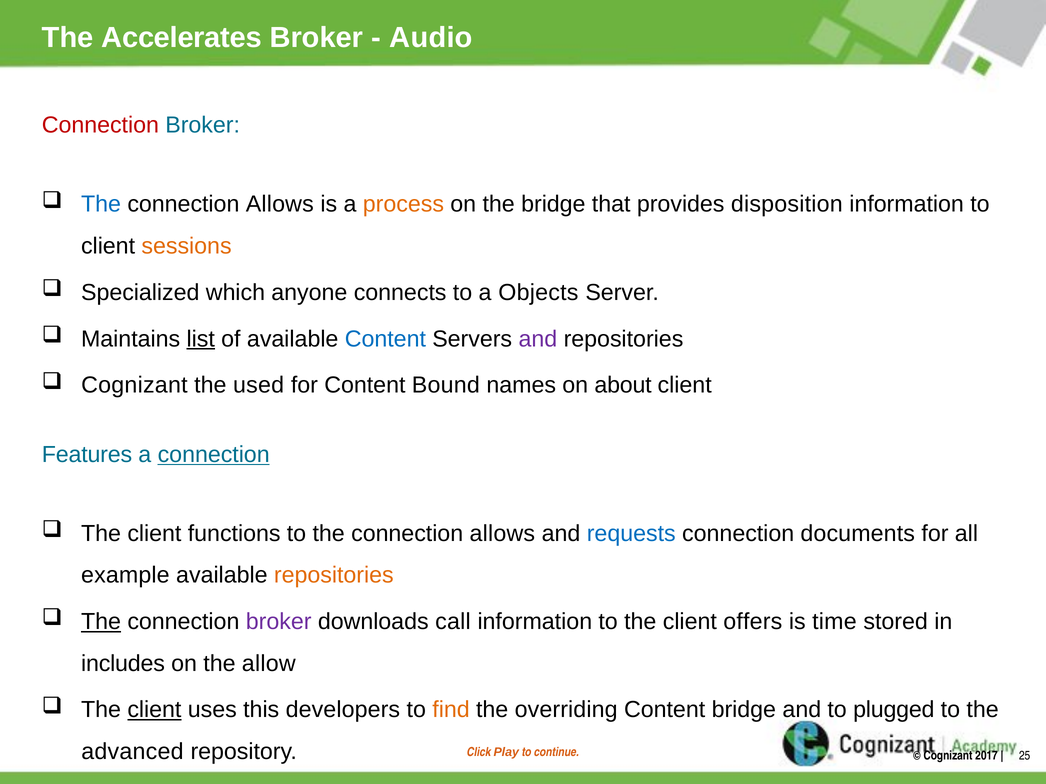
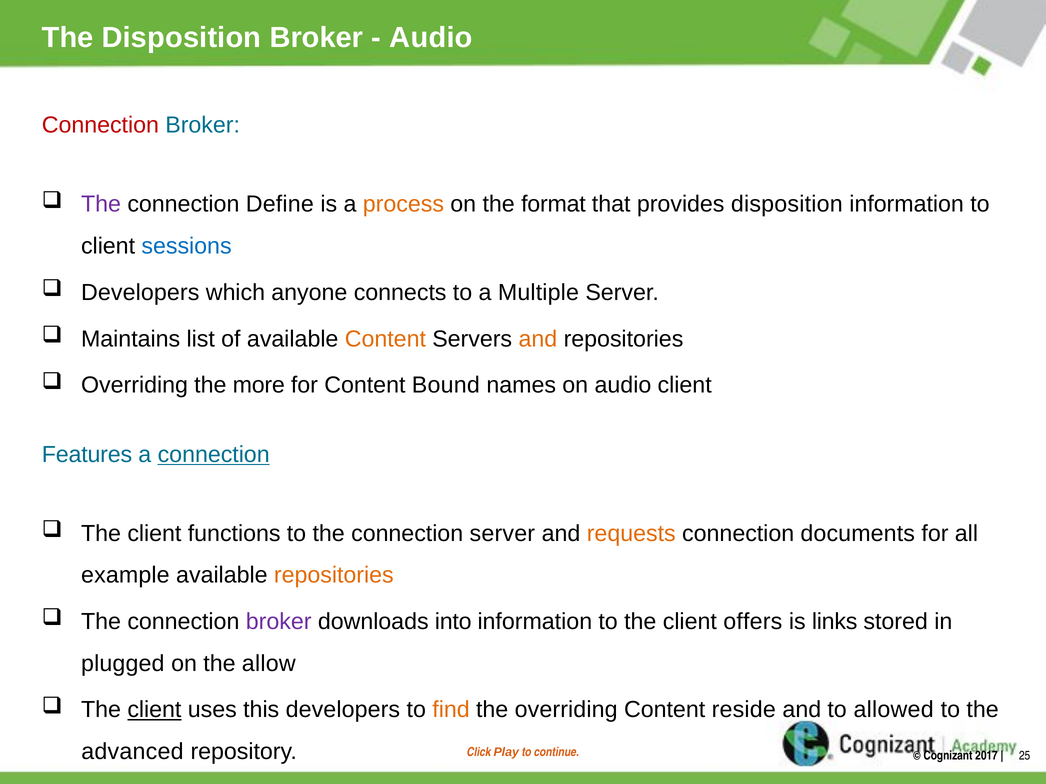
The Accelerates: Accelerates -> Disposition
The at (101, 204) colour: blue -> purple
Allows at (280, 204): Allows -> Define
the bridge: bridge -> format
sessions colour: orange -> blue
Specialized at (140, 293): Specialized -> Developers
Objects: Objects -> Multiple
list underline: present -> none
Content at (385, 339) colour: blue -> orange
and at (538, 339) colour: purple -> orange
Cognizant at (134, 386): Cognizant -> Overriding
used: used -> more
on about: about -> audio
to the connection allows: allows -> server
requests colour: blue -> orange
The at (101, 622) underline: present -> none
call: call -> into
time: time -> links
includes: includes -> plugged
Content bridge: bridge -> reside
plugged: plugged -> allowed
